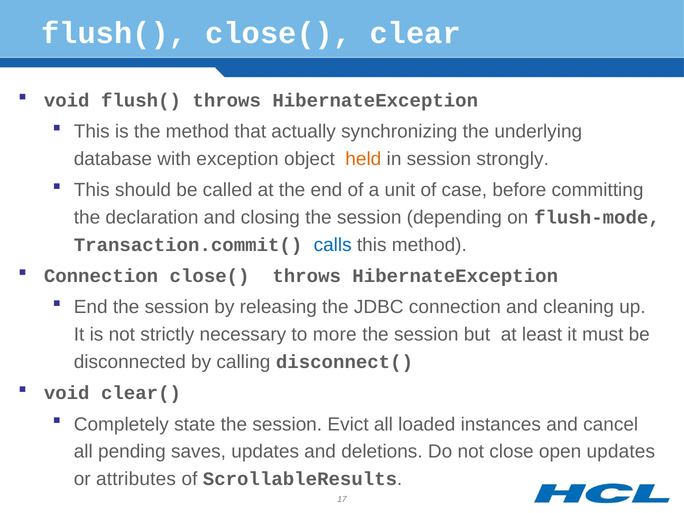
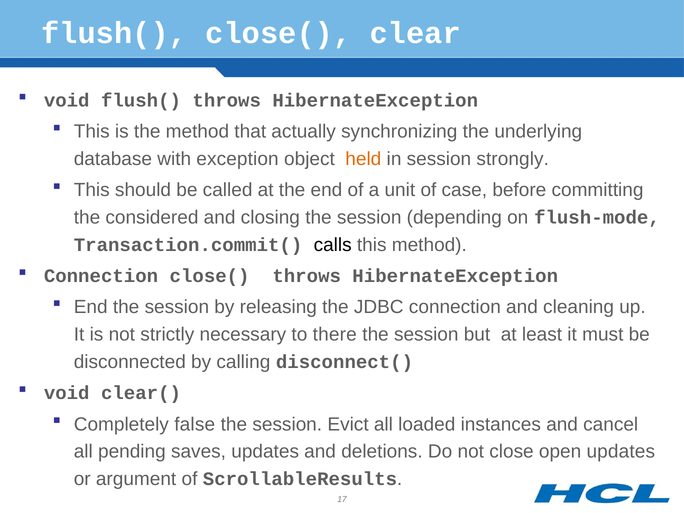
declaration: declaration -> considered
calls colour: blue -> black
more: more -> there
state: state -> false
attributes: attributes -> argument
